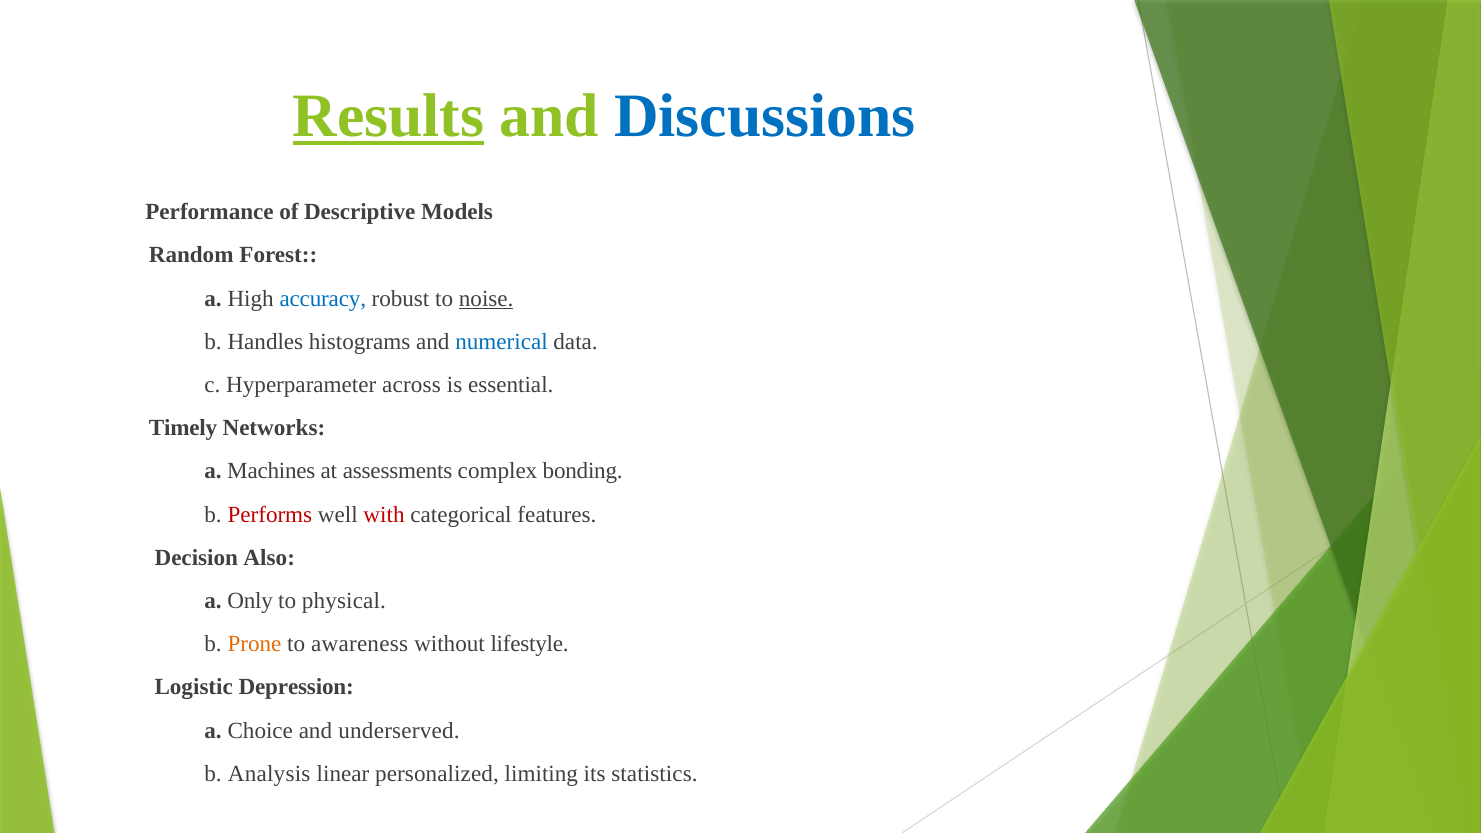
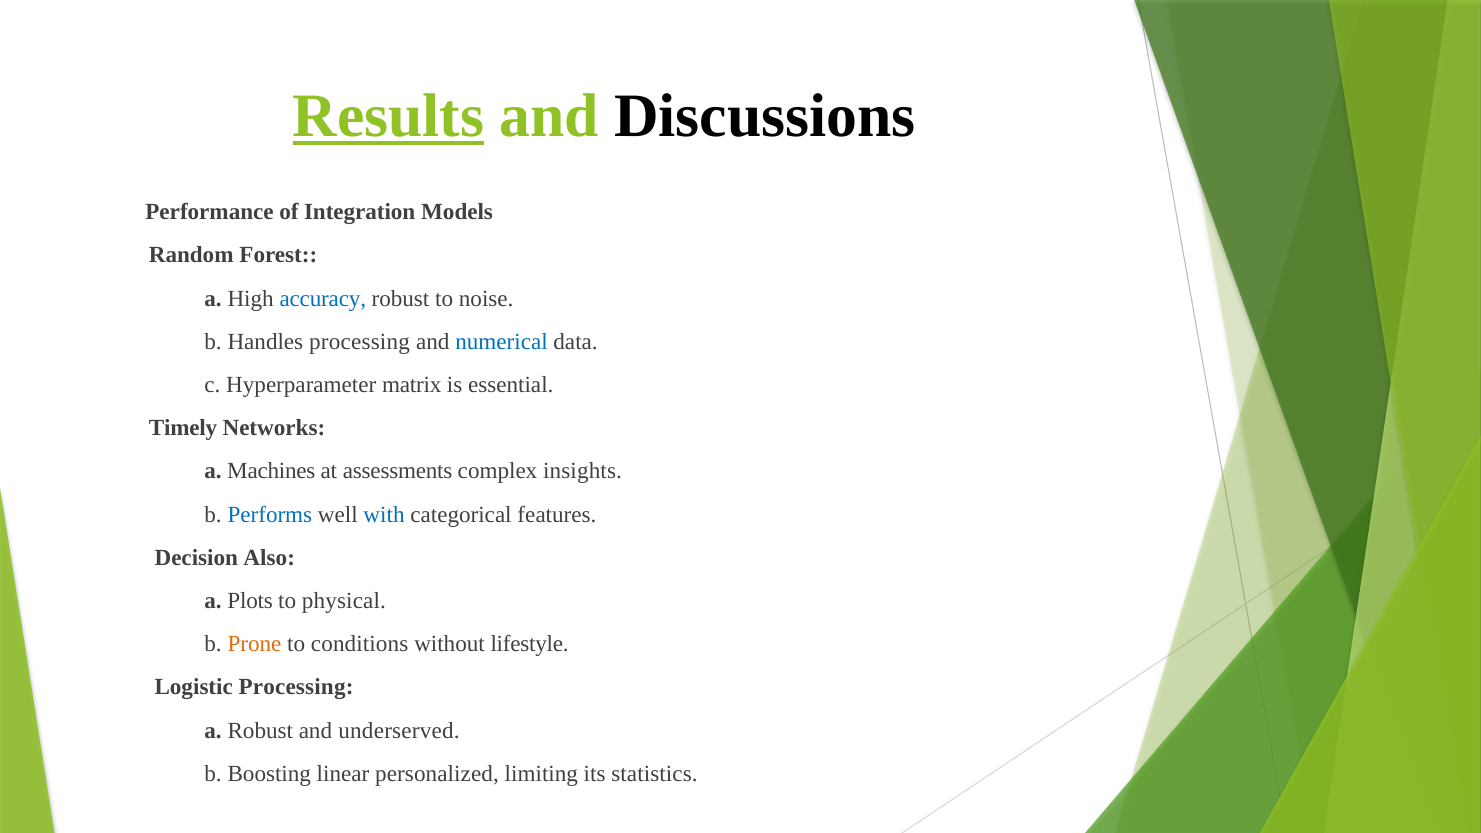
Discussions colour: blue -> black
Descriptive: Descriptive -> Integration
noise underline: present -> none
Handles histograms: histograms -> processing
across: across -> matrix
bonding: bonding -> insights
Performs colour: red -> blue
with colour: red -> blue
Only: Only -> Plots
awareness: awareness -> conditions
Logistic Depression: Depression -> Processing
a Choice: Choice -> Robust
Analysis: Analysis -> Boosting
